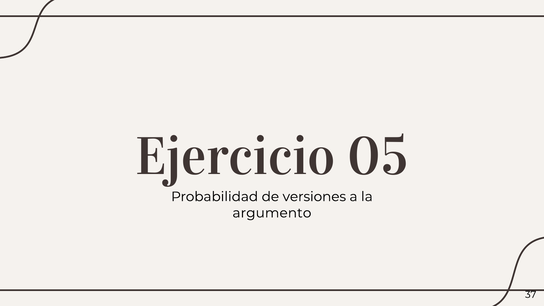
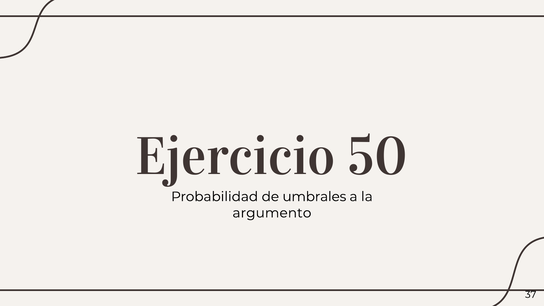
05: 05 -> 50
versiones: versiones -> umbrales
